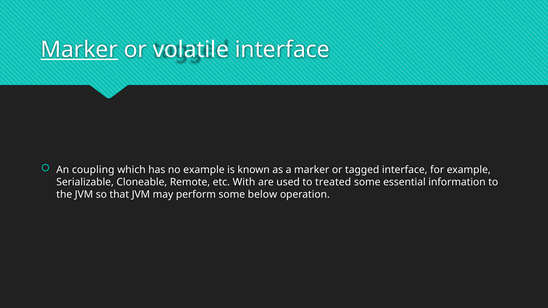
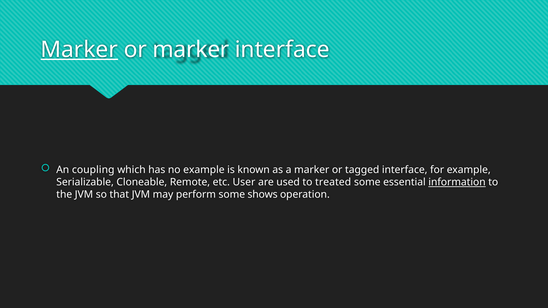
or volatile: volatile -> marker
With: With -> User
information underline: none -> present
below: below -> shows
